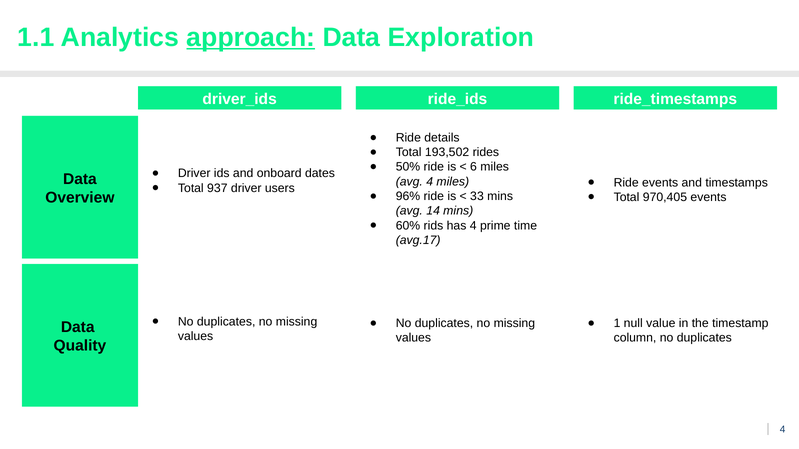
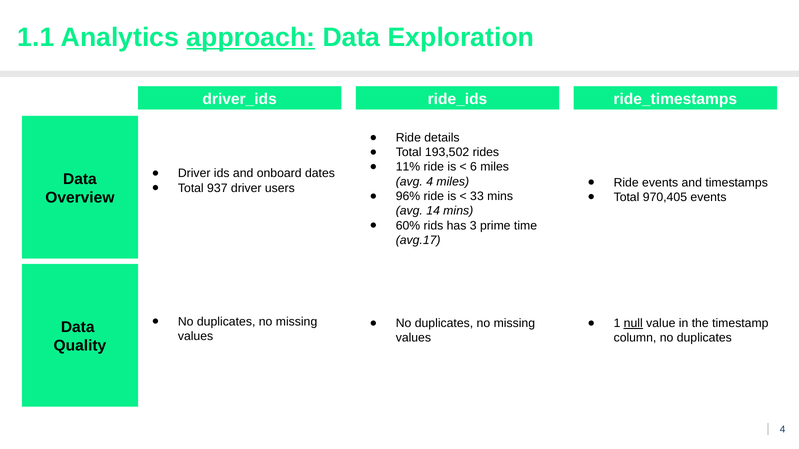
50%: 50% -> 11%
has 4: 4 -> 3
null underline: none -> present
